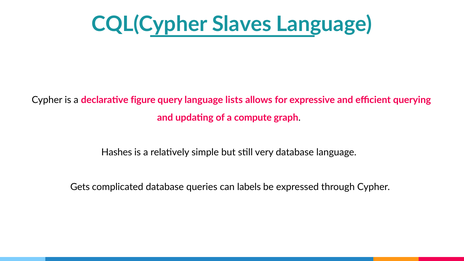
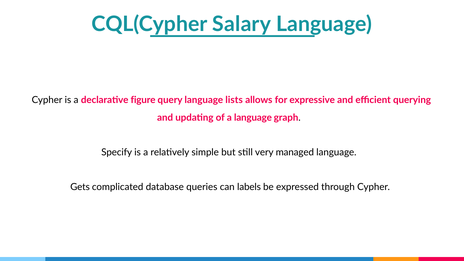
Slaves: Slaves -> Salary
a compute: compute -> language
Hashes: Hashes -> Specify
very database: database -> managed
